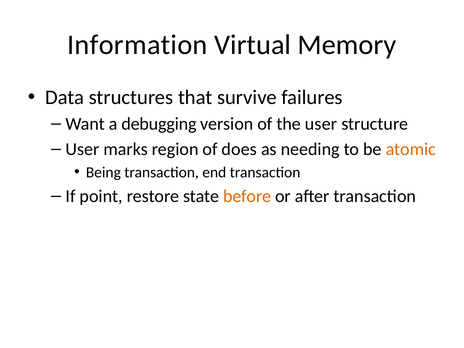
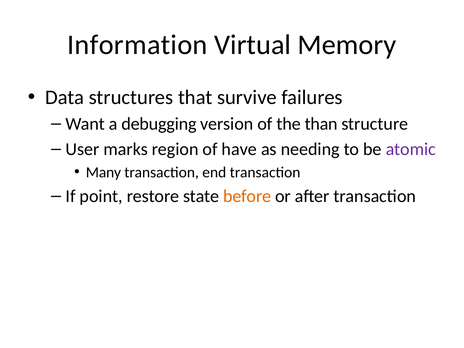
the user: user -> than
does: does -> have
atomic colour: orange -> purple
Being: Being -> Many
